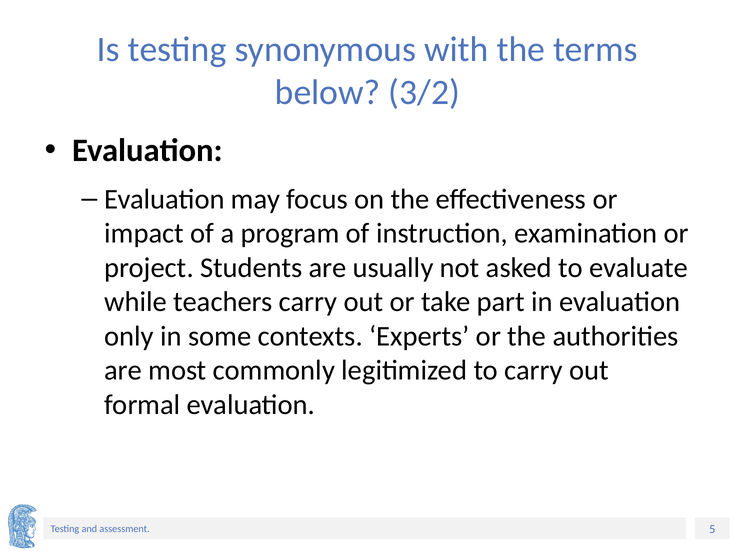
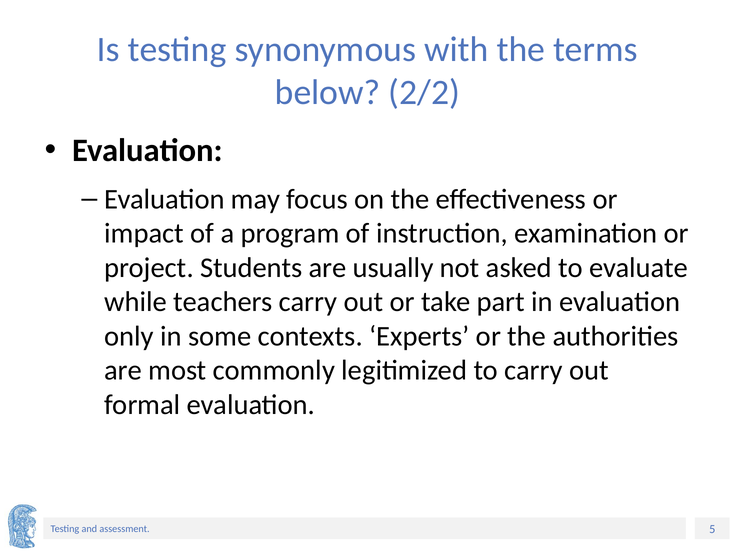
3/2: 3/2 -> 2/2
